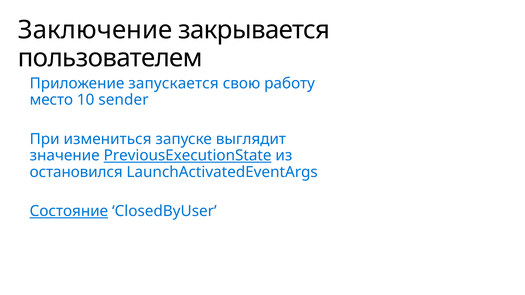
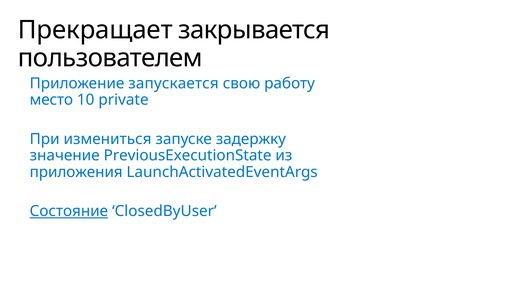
Заключение: Заключение -> Прекращает
sender: sender -> private
выглядит: выглядит -> задержку
PreviousExecutionState underline: present -> none
остановился: остановился -> приложения
